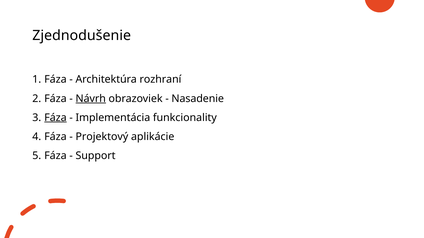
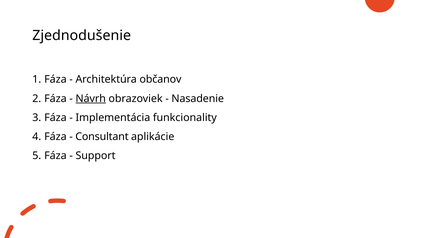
rozhraní: rozhraní -> občanov
Fáza at (55, 118) underline: present -> none
Projektový: Projektový -> Consultant
